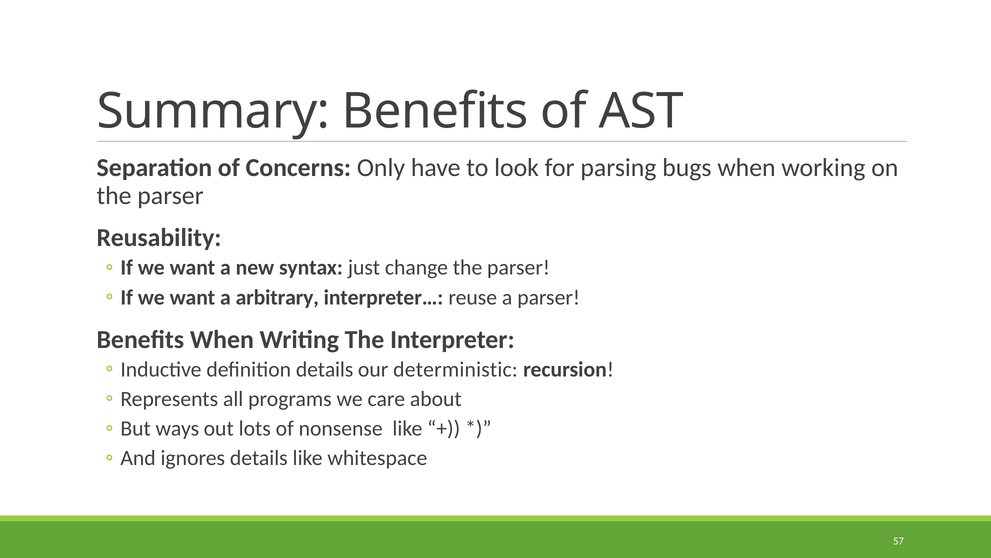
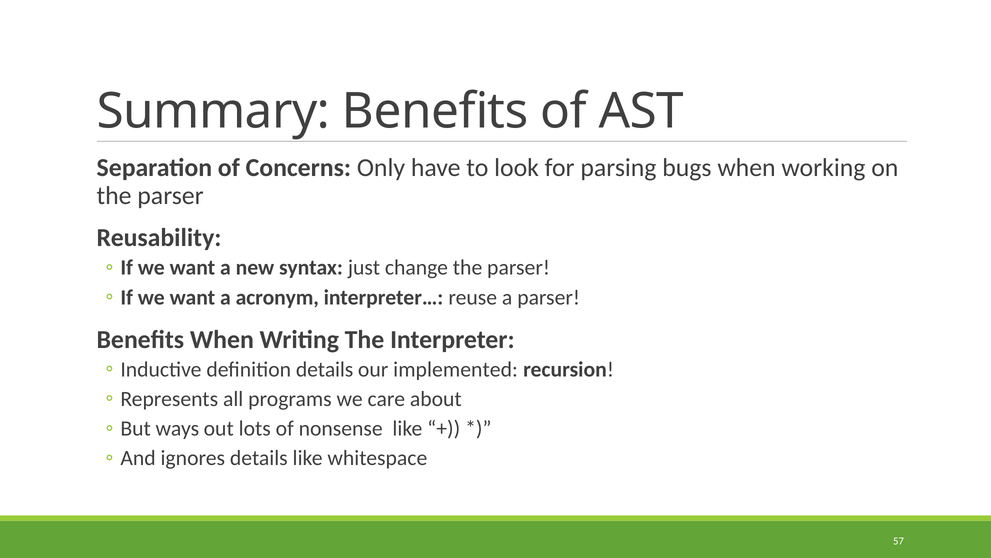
arbitrary: arbitrary -> acronym
deterministic: deterministic -> implemented
